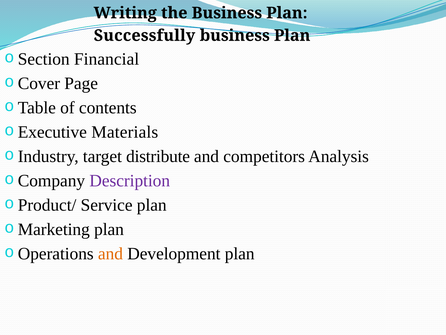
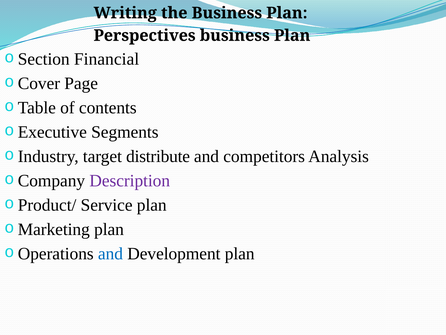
Successfully: Successfully -> Perspectives
Materials: Materials -> Segments
and at (110, 254) colour: orange -> blue
